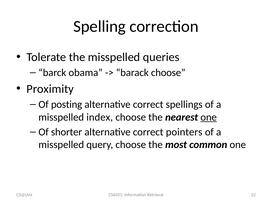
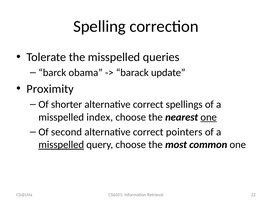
barack choose: choose -> update
posting: posting -> shorter
shorter: shorter -> second
misspelled at (61, 145) underline: none -> present
